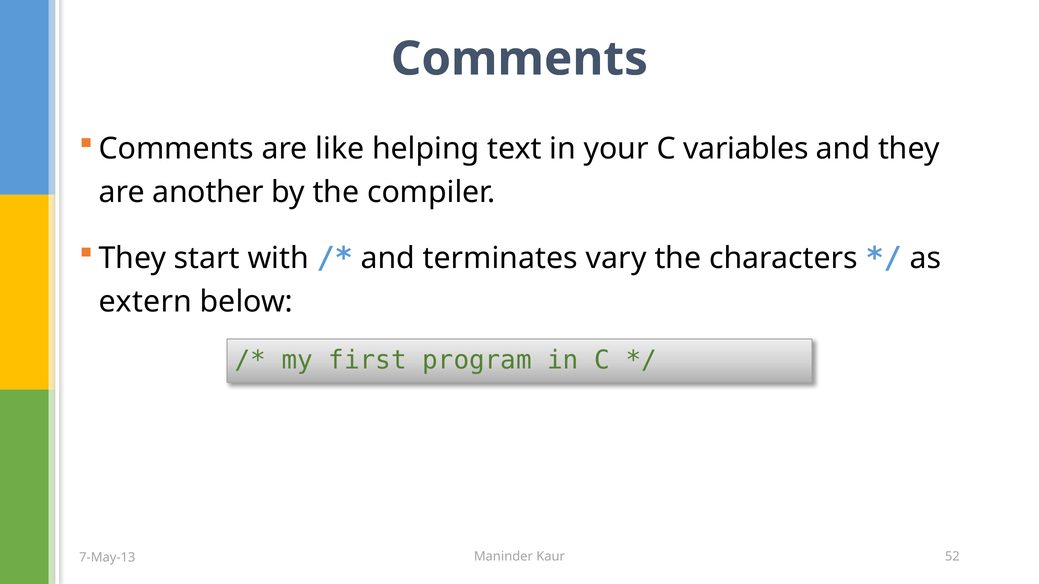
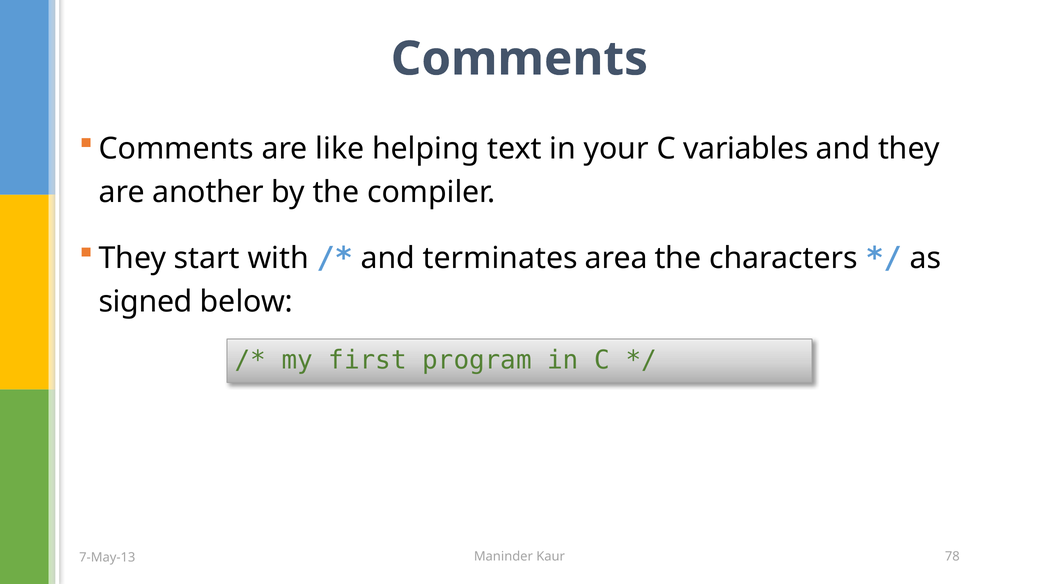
vary: vary -> area
extern: extern -> signed
52: 52 -> 78
